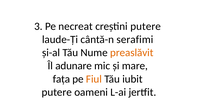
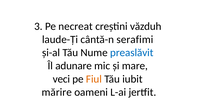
creștini putere: putere -> văzduh
preaslăvit colour: orange -> blue
fața: fața -> veci
putere at (57, 92): putere -> mărire
